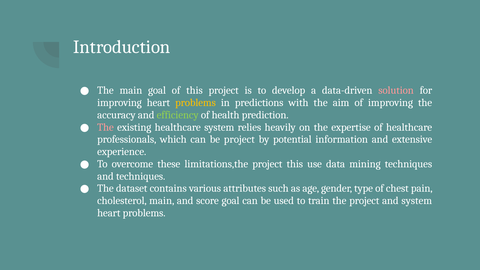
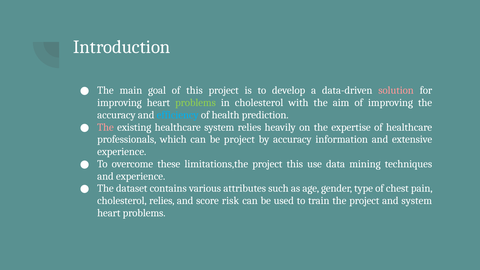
problems at (195, 103) colour: yellow -> light green
in predictions: predictions -> cholesterol
efficiency colour: light green -> light blue
by potential: potential -> accuracy
and techniques: techniques -> experience
cholesterol main: main -> relies
score goal: goal -> risk
